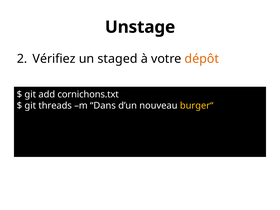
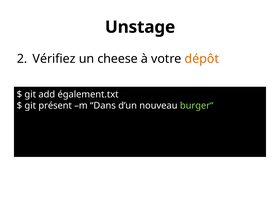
staged: staged -> cheese
cornichons.txt: cornichons.txt -> également.txt
threads: threads -> présent
burger“ colour: yellow -> light green
